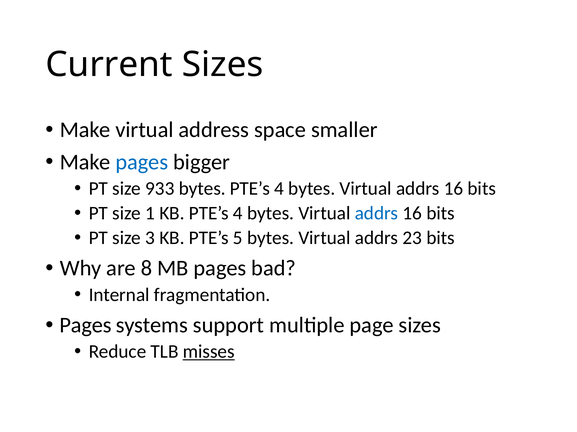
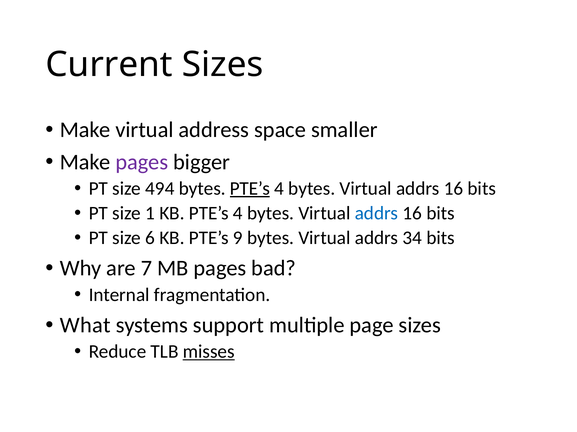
pages at (142, 162) colour: blue -> purple
933: 933 -> 494
PTE’s at (250, 189) underline: none -> present
3: 3 -> 6
5: 5 -> 9
23: 23 -> 34
8: 8 -> 7
Pages at (86, 326): Pages -> What
